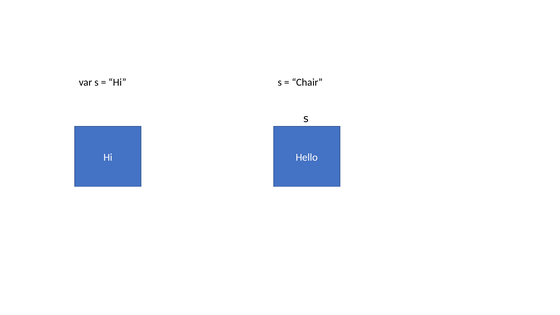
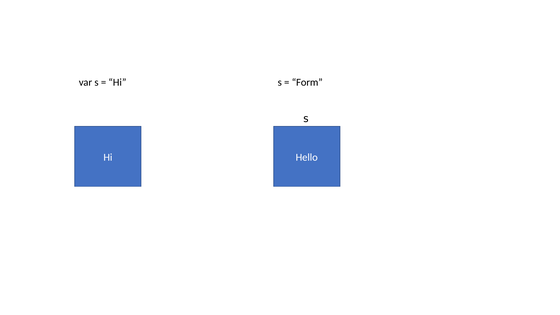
Chair: Chair -> Form
